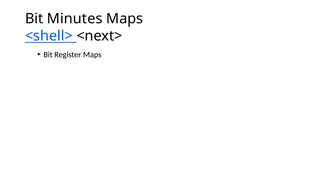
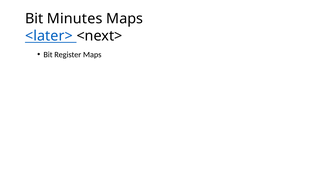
<shell>: <shell> -> <later>
